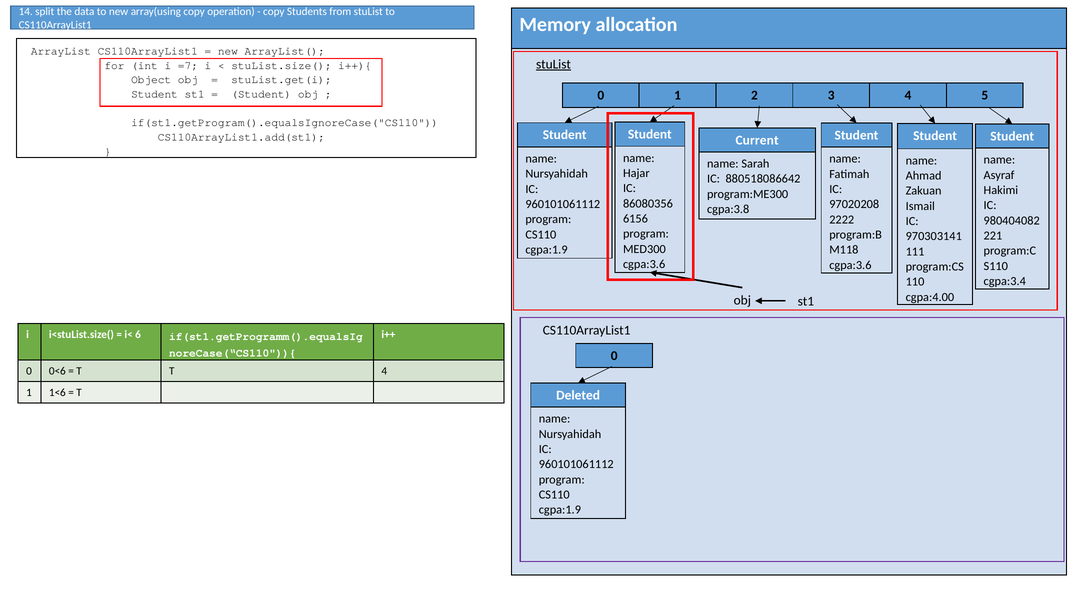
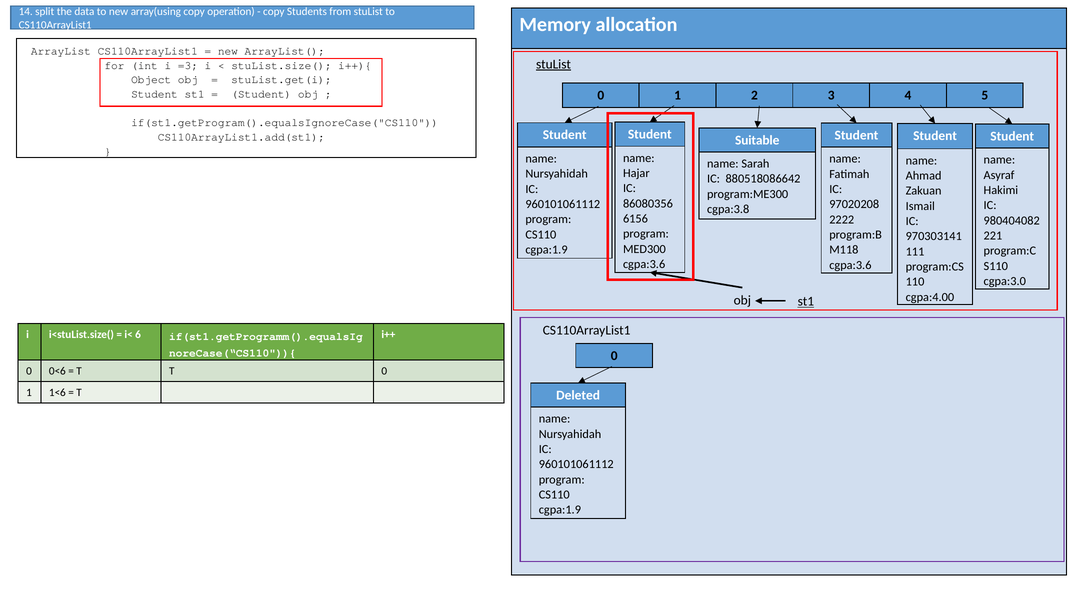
=7: =7 -> =3
Current: Current -> Suitable
cgpa:3.4: cgpa:3.4 -> cgpa:3.0
st1 at (806, 302) underline: none -> present
T 4: 4 -> 0
